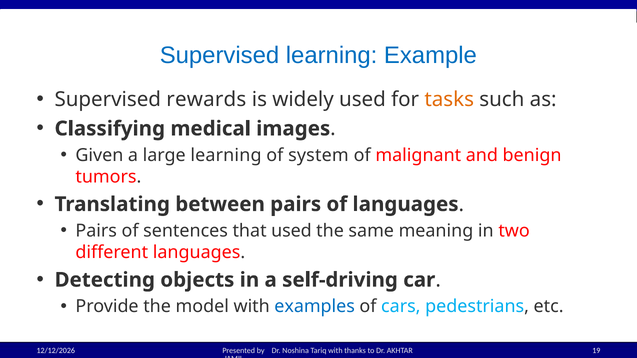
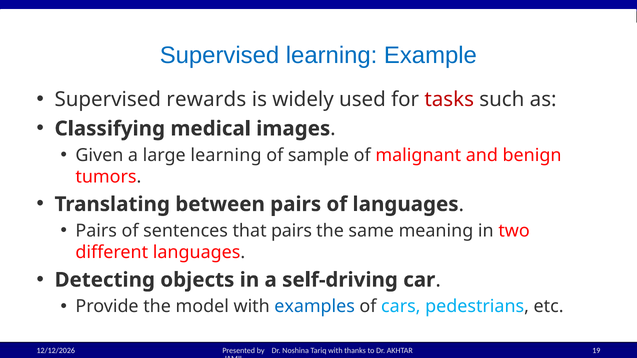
tasks colour: orange -> red
system: system -> sample
that used: used -> pairs
